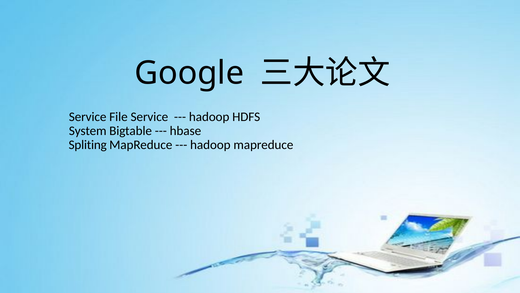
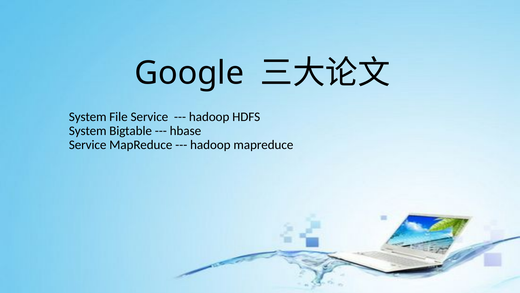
Service at (88, 117): Service -> System
Spliting at (88, 145): Spliting -> Service
